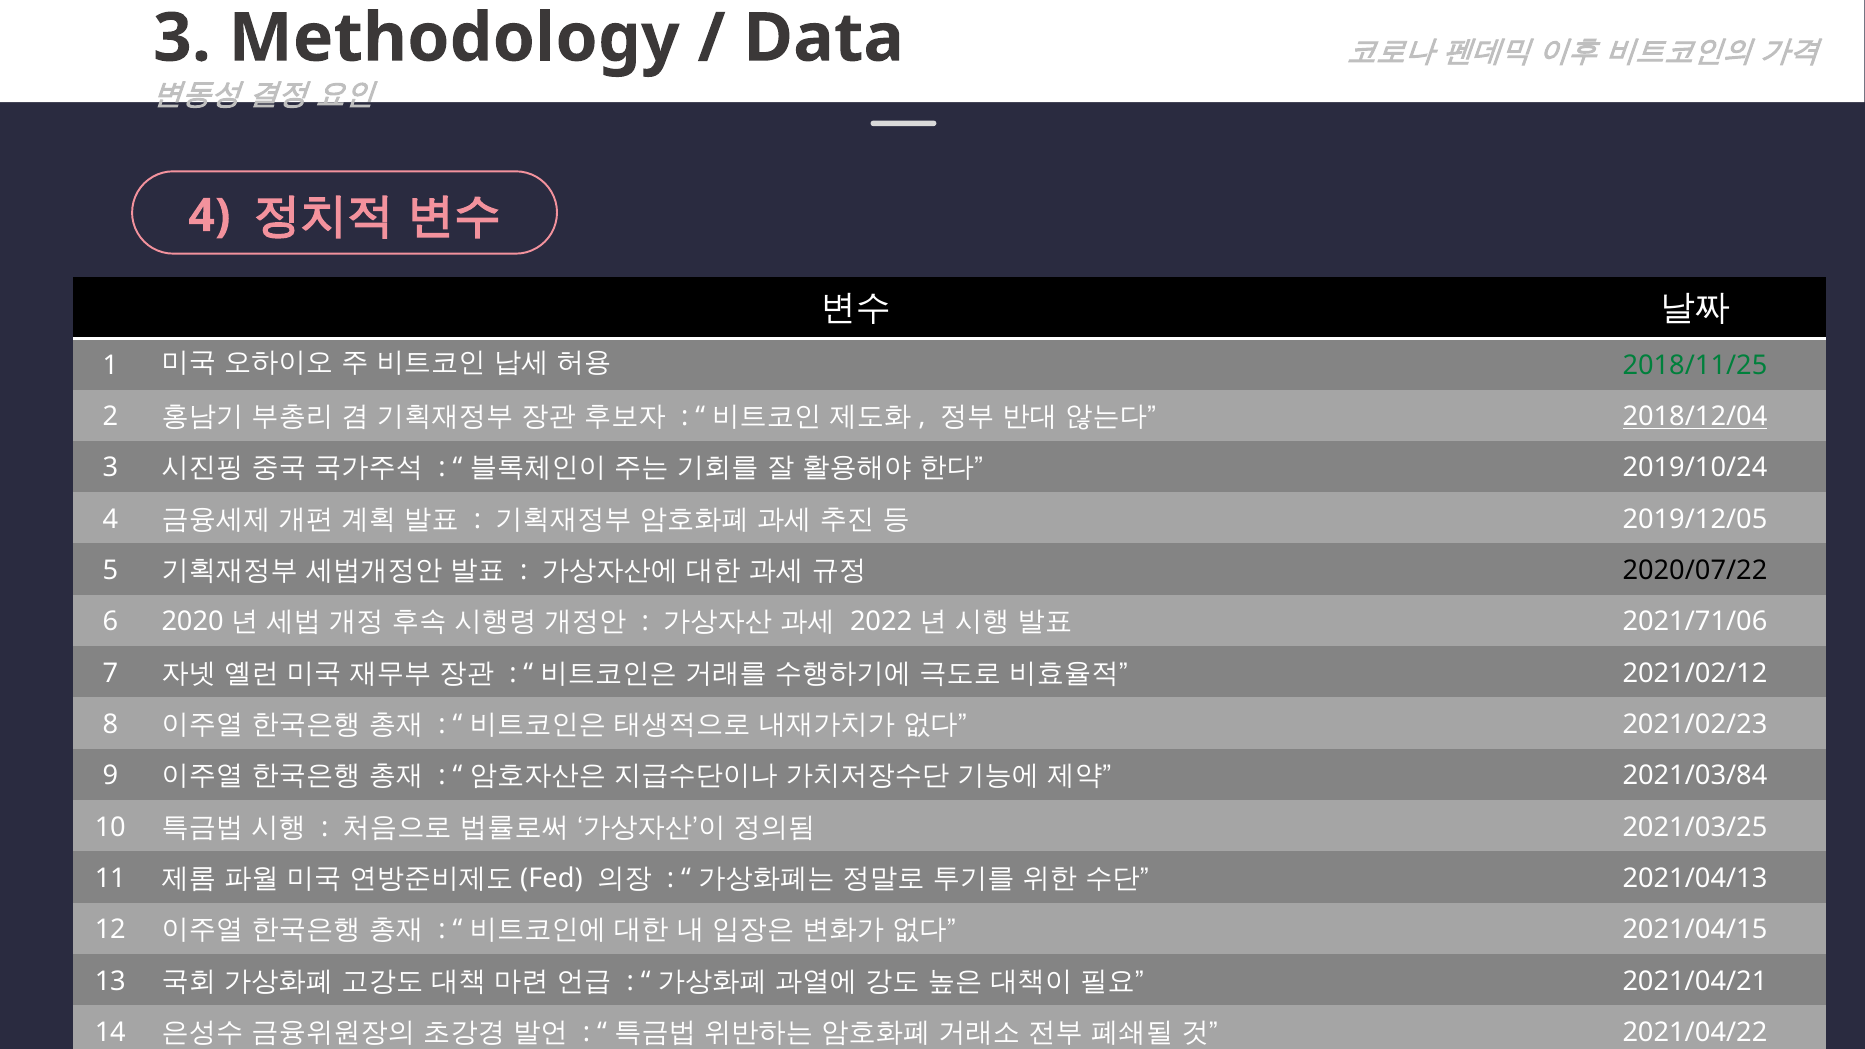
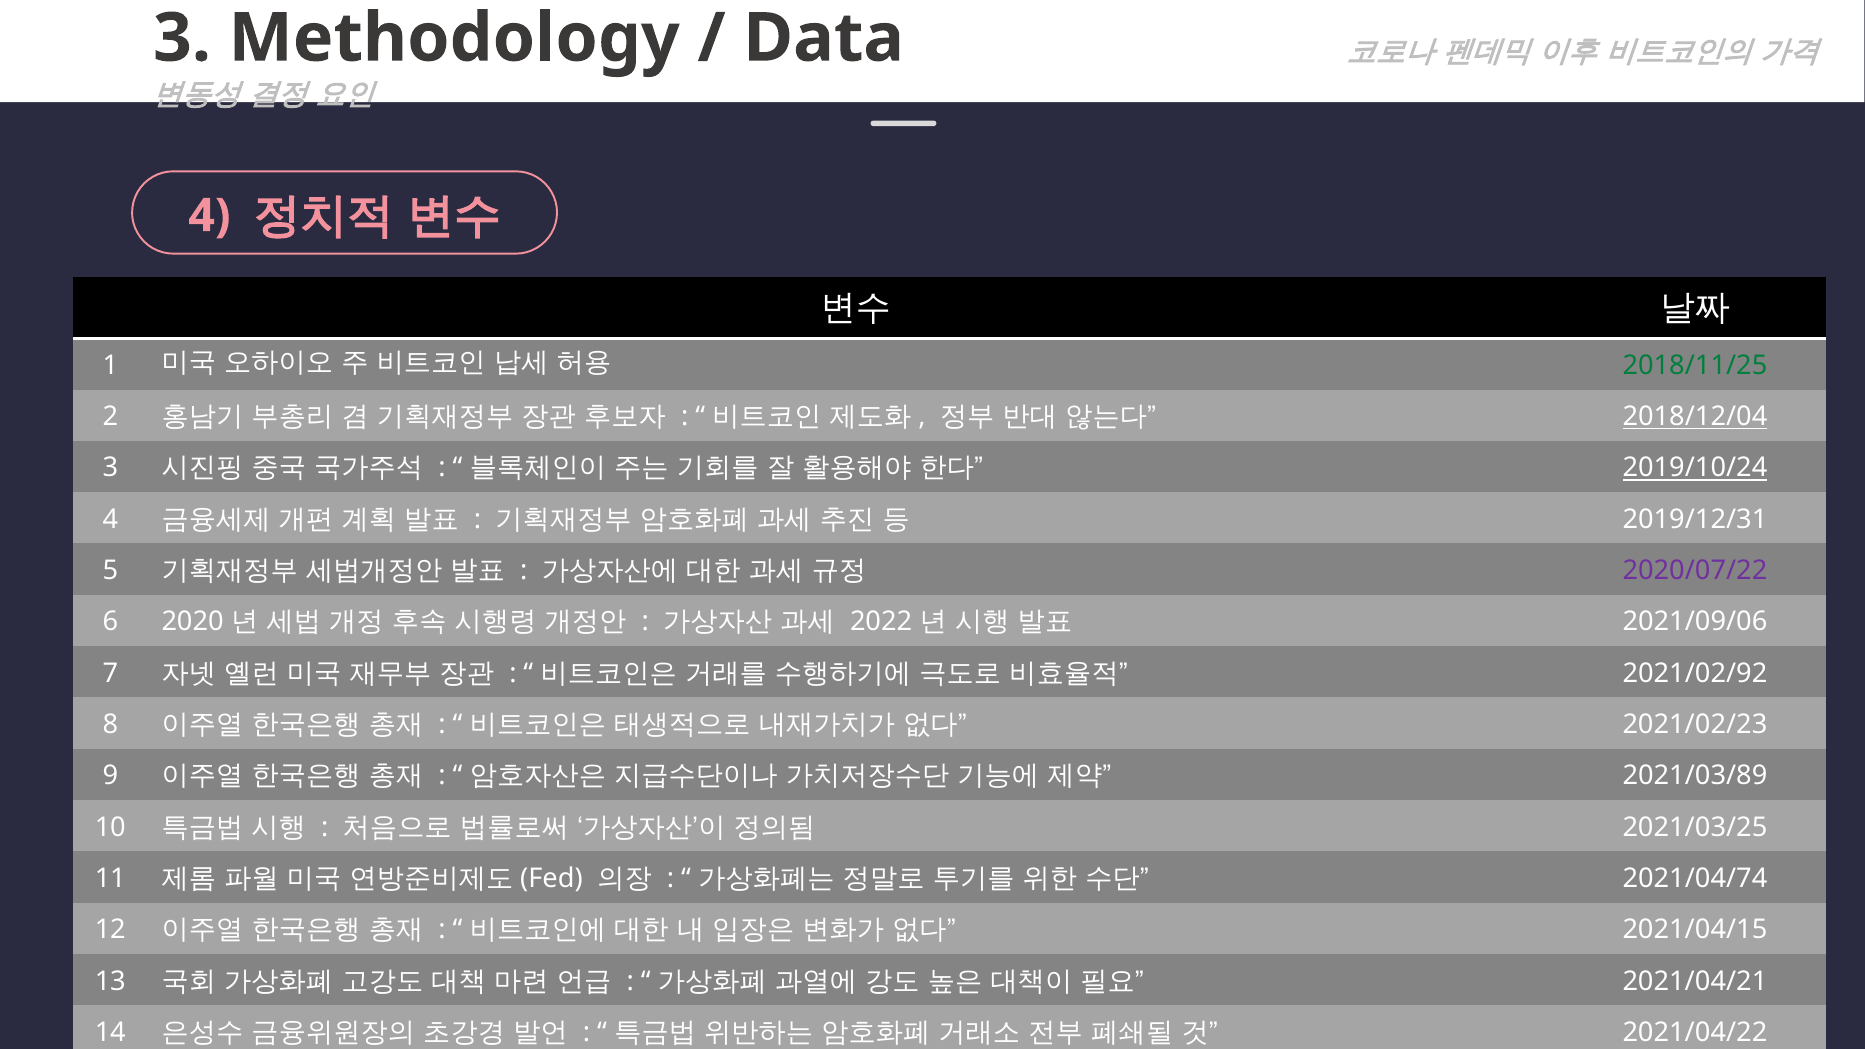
2019/10/24 underline: none -> present
2019/12/05: 2019/12/05 -> 2019/12/31
2020/07/22 colour: black -> purple
2021/71/06: 2021/71/06 -> 2021/09/06
2021/02/12: 2021/02/12 -> 2021/02/92
2021/03/84: 2021/03/84 -> 2021/03/89
2021/04/13: 2021/04/13 -> 2021/04/74
